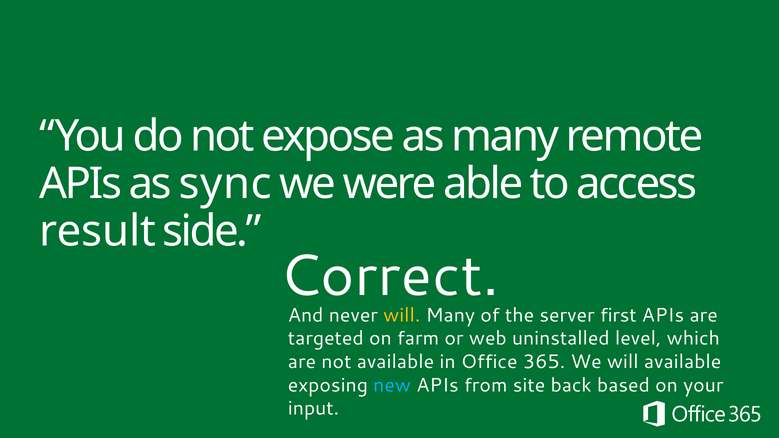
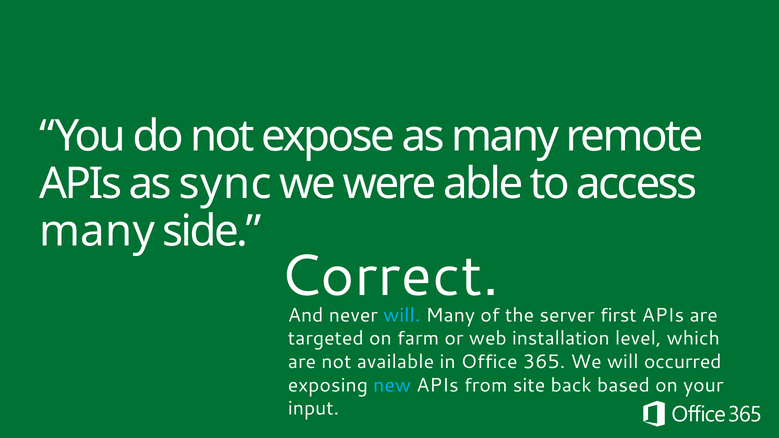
result at (97, 231): result -> many
will at (402, 315) colour: yellow -> light blue
uninstalled: uninstalled -> installation
will available: available -> occurred
